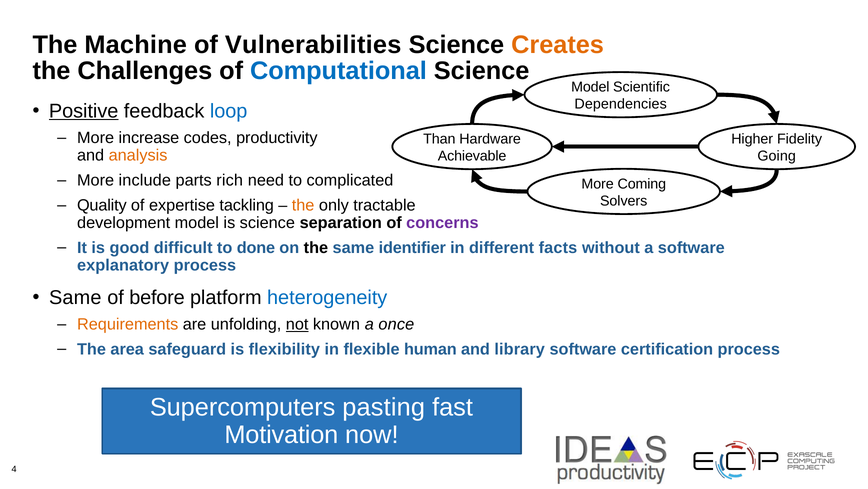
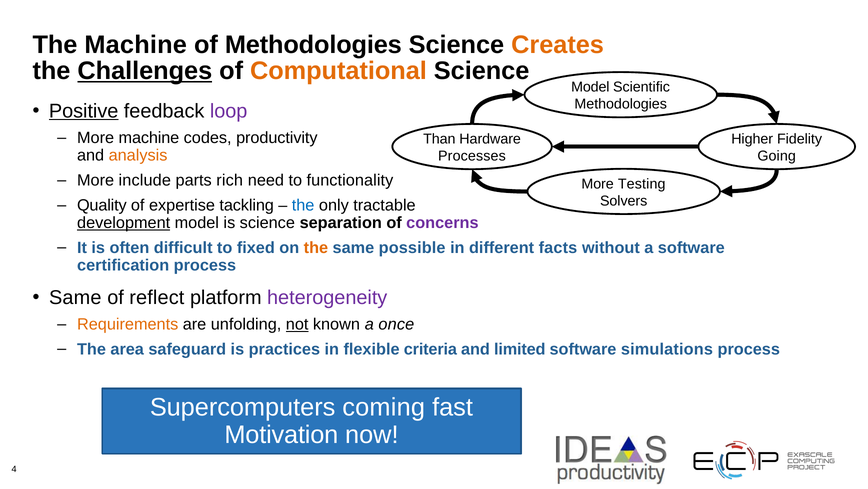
of Vulnerabilities: Vulnerabilities -> Methodologies
Challenges underline: none -> present
Computational colour: blue -> orange
Dependencies at (621, 104): Dependencies -> Methodologies
loop colour: blue -> purple
More increase: increase -> machine
Achievable: Achievable -> Processes
complicated: complicated -> functionality
Coming: Coming -> Testing
the at (303, 205) colour: orange -> blue
development underline: none -> present
good: good -> often
done: done -> fixed
the at (316, 247) colour: black -> orange
identifier: identifier -> possible
explanatory: explanatory -> certification
before: before -> reflect
heterogeneity colour: blue -> purple
flexibility: flexibility -> practices
human: human -> criteria
library: library -> limited
certification: certification -> simulations
pasting: pasting -> coming
